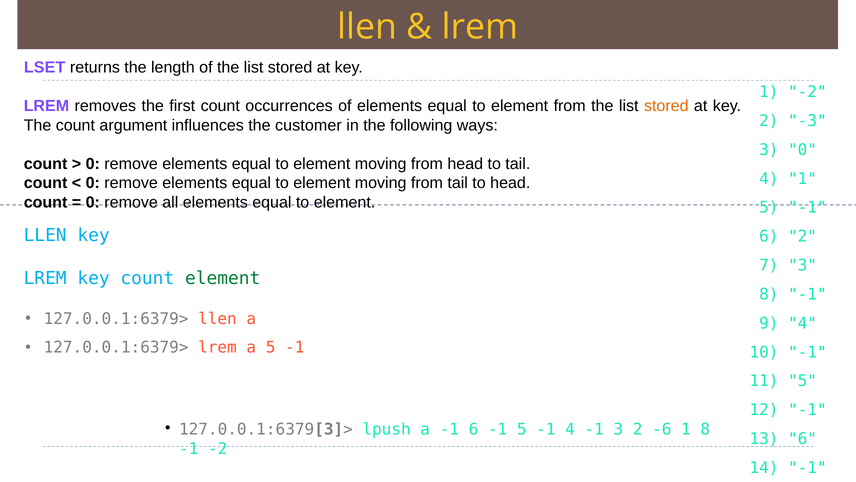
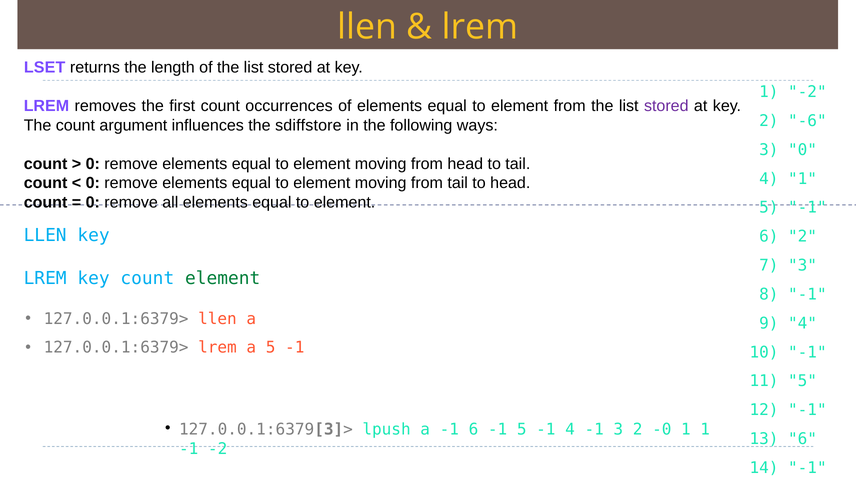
stored at (666, 106) colour: orange -> purple
-3: -3 -> -6
customer: customer -> sdiffstore
-6: -6 -> -0
1 8: 8 -> 1
